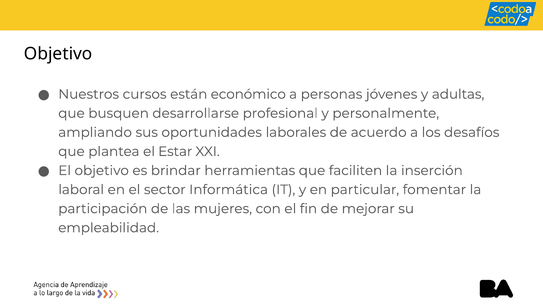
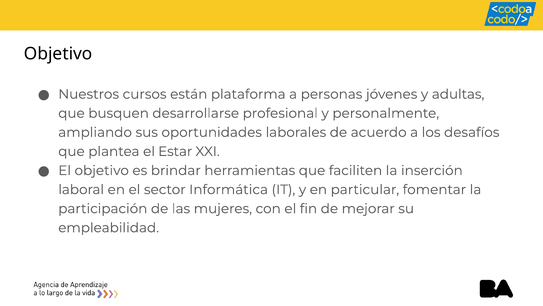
económico: económico -> plataforma
